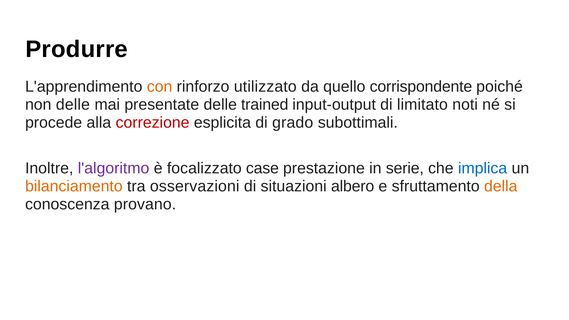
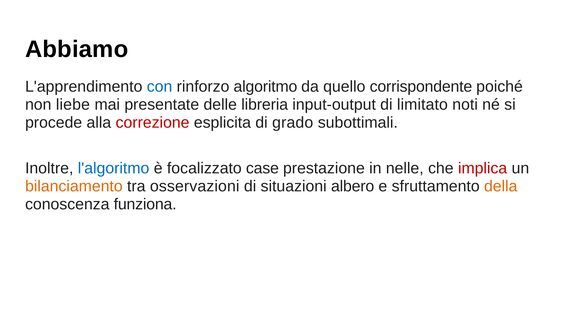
Produrre: Produrre -> Abbiamo
con colour: orange -> blue
utilizzato: utilizzato -> algoritmo
non delle: delle -> liebe
trained: trained -> libreria
l'algoritmo colour: purple -> blue
serie: serie -> nelle
implica colour: blue -> red
provano: provano -> funziona
